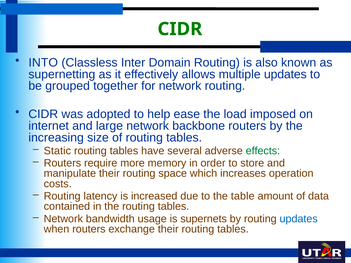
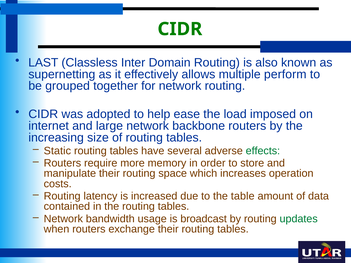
INTO: INTO -> LAST
multiple updates: updates -> perform
supernets: supernets -> broadcast
updates at (299, 219) colour: blue -> green
